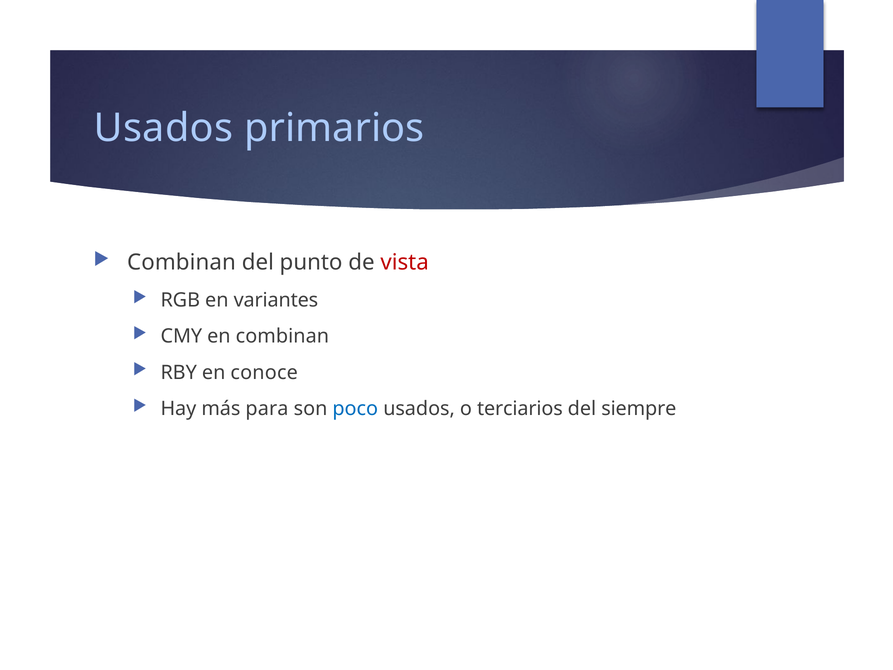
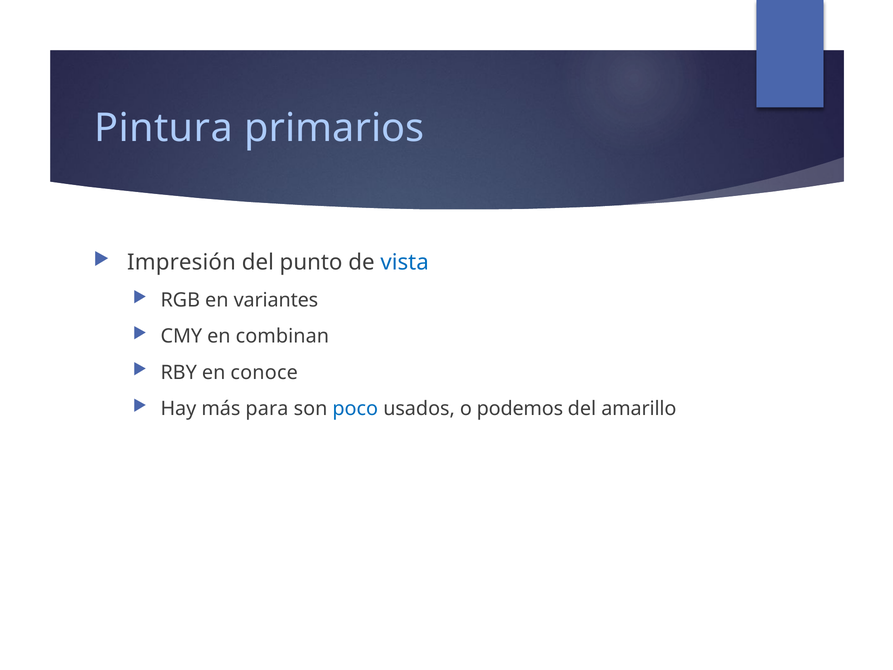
Usados at (164, 128): Usados -> Pintura
Combinan at (181, 263): Combinan -> Impresión
vista colour: red -> blue
terciarios: terciarios -> podemos
siempre: siempre -> amarillo
